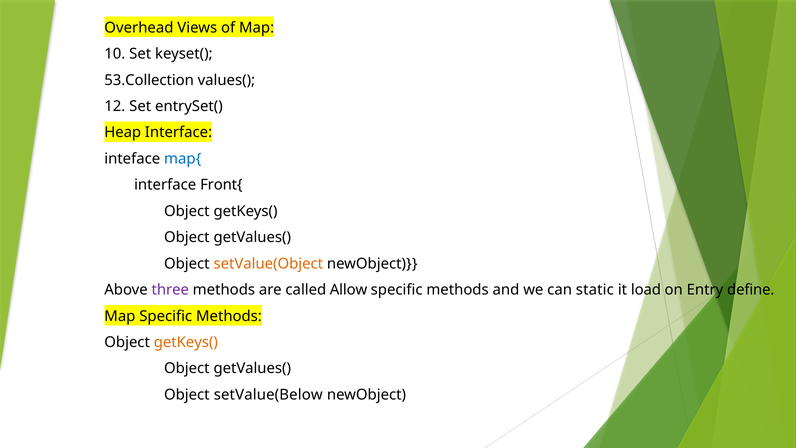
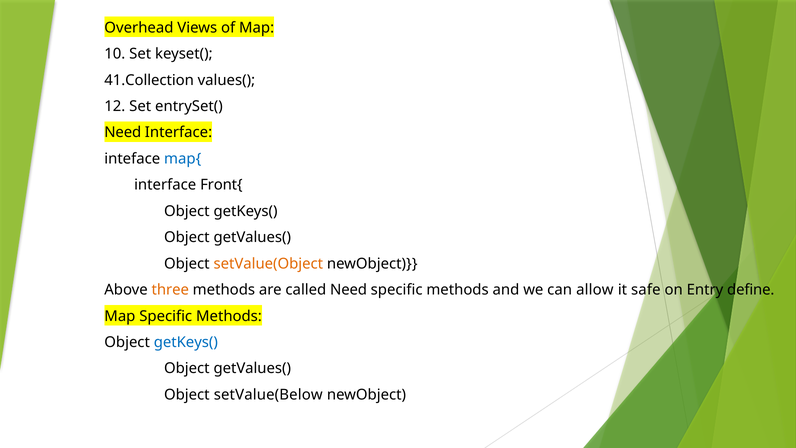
53.Collection: 53.Collection -> 41.Collection
Heap at (123, 132): Heap -> Need
three colour: purple -> orange
called Allow: Allow -> Need
static: static -> allow
load: load -> safe
getKeys( at (186, 342) colour: orange -> blue
